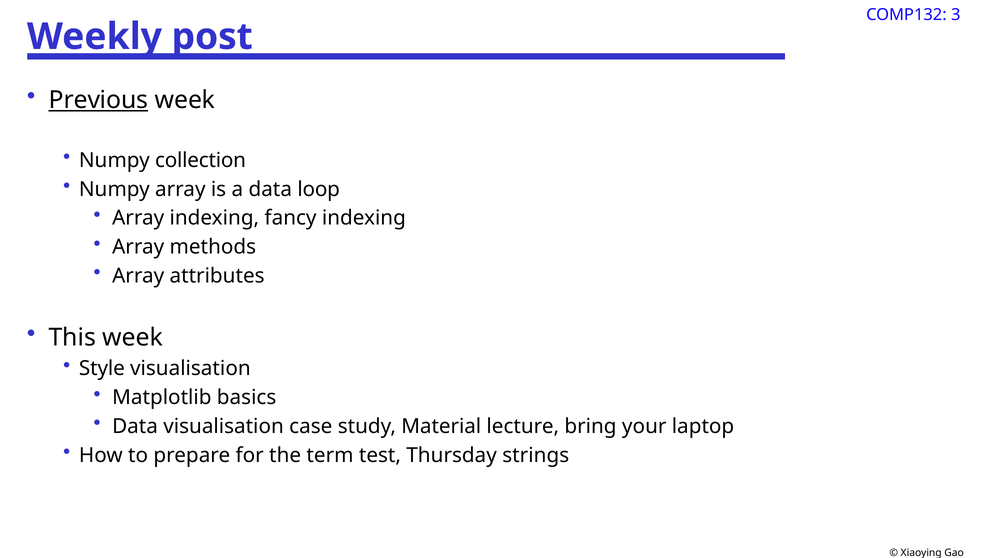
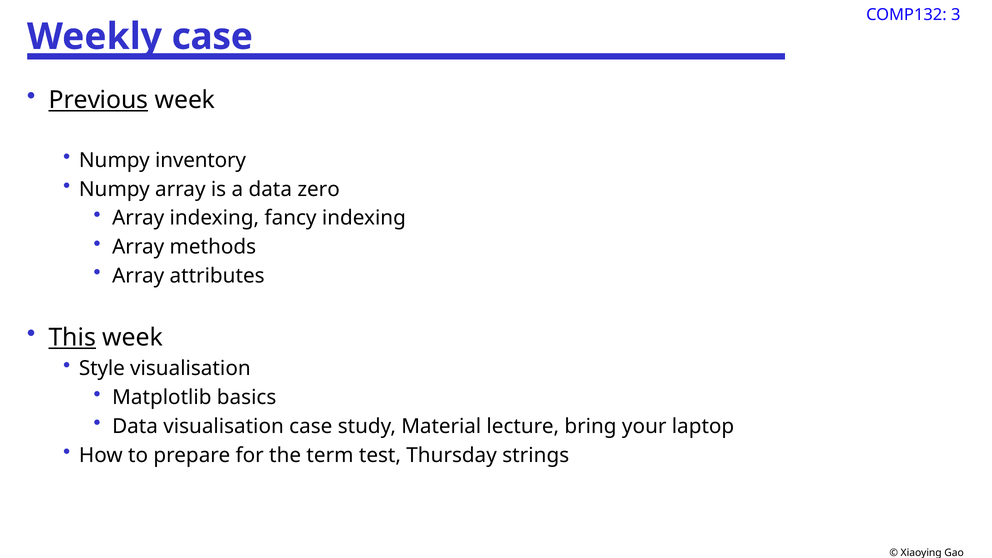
Weekly post: post -> case
collection: collection -> inventory
loop: loop -> zero
This underline: none -> present
